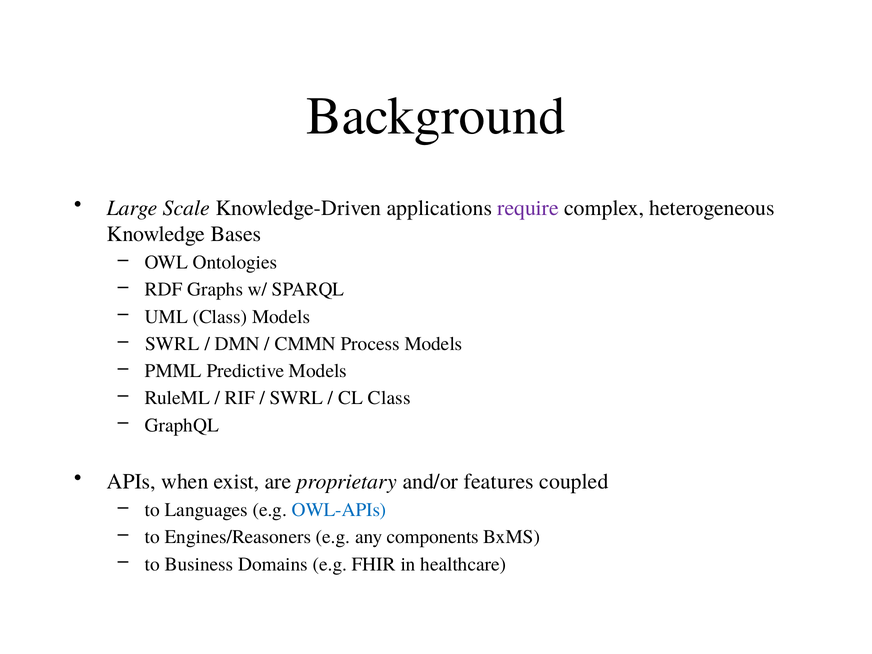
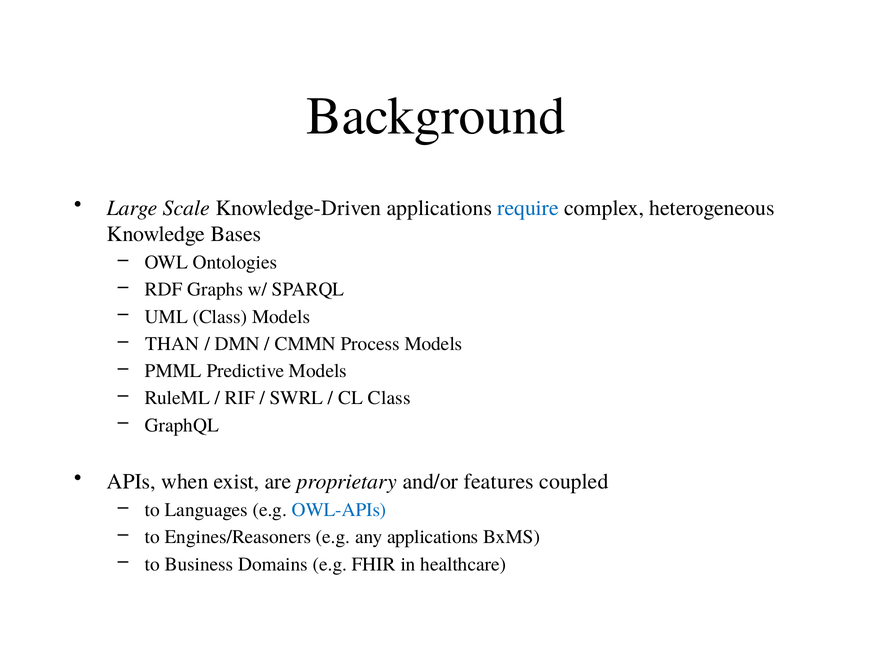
require colour: purple -> blue
SWRL at (172, 344): SWRL -> THAN
any components: components -> applications
